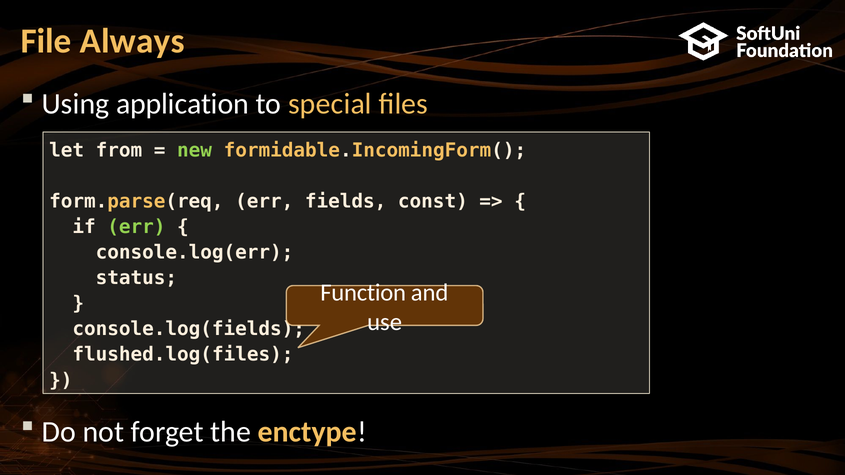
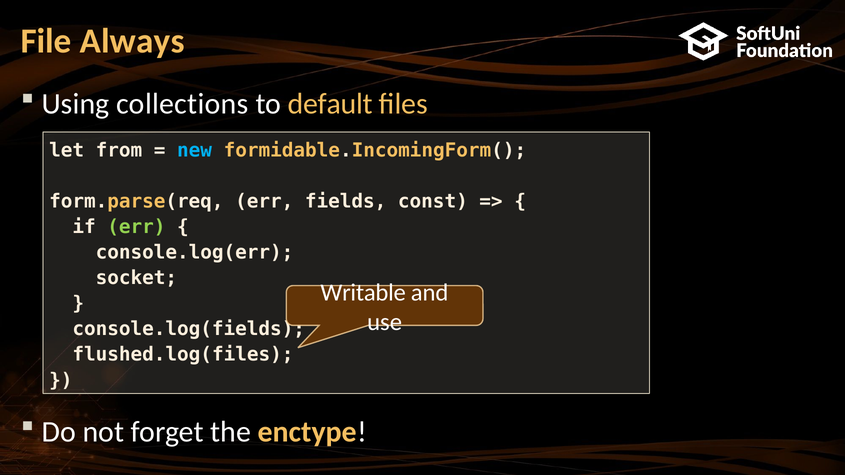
application: application -> collections
special: special -> default
new colour: light green -> light blue
status: status -> socket
Function: Function -> Writable
